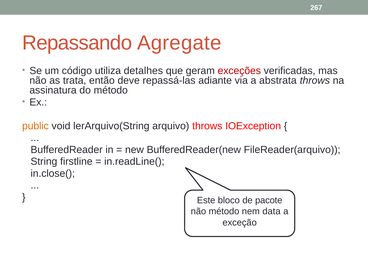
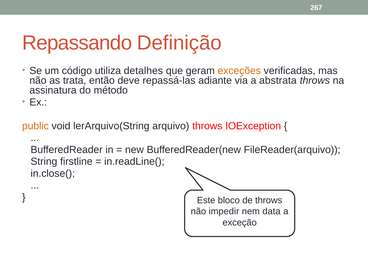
Agregate: Agregate -> Definição
exceções colour: red -> orange
de pacote: pacote -> throws
não método: método -> impedir
